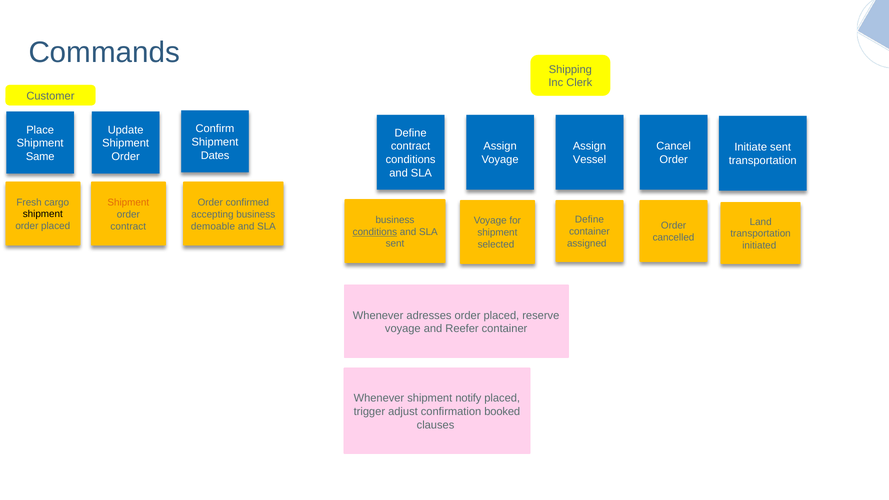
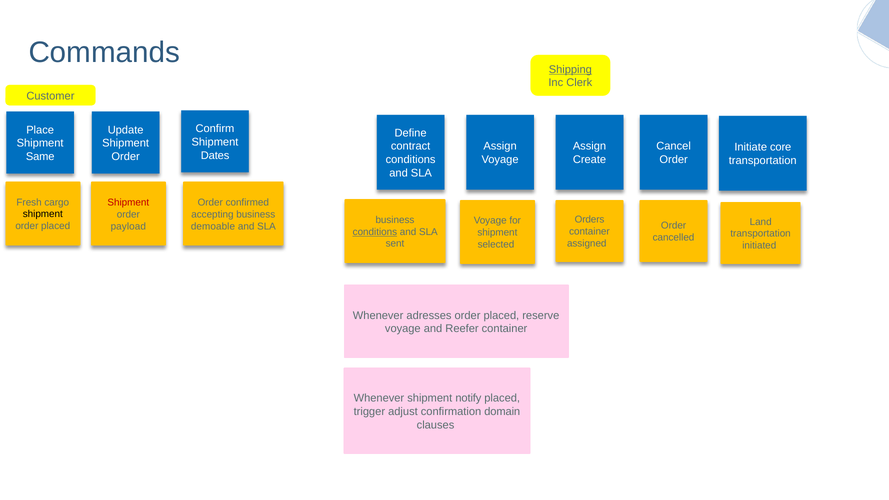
Shipping underline: none -> present
Initiate sent: sent -> core
Vessel: Vessel -> Create
Shipment at (128, 203) colour: orange -> red
Define at (589, 220): Define -> Orders
contract at (128, 226): contract -> payload
booked: booked -> domain
